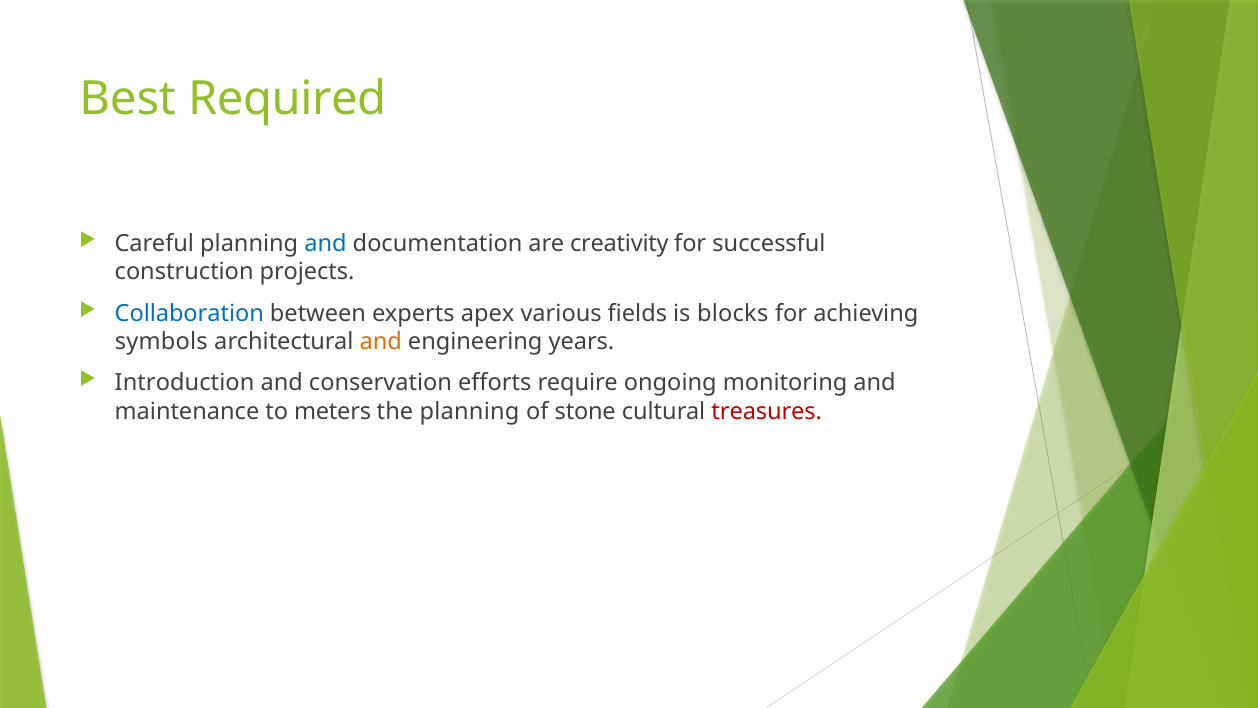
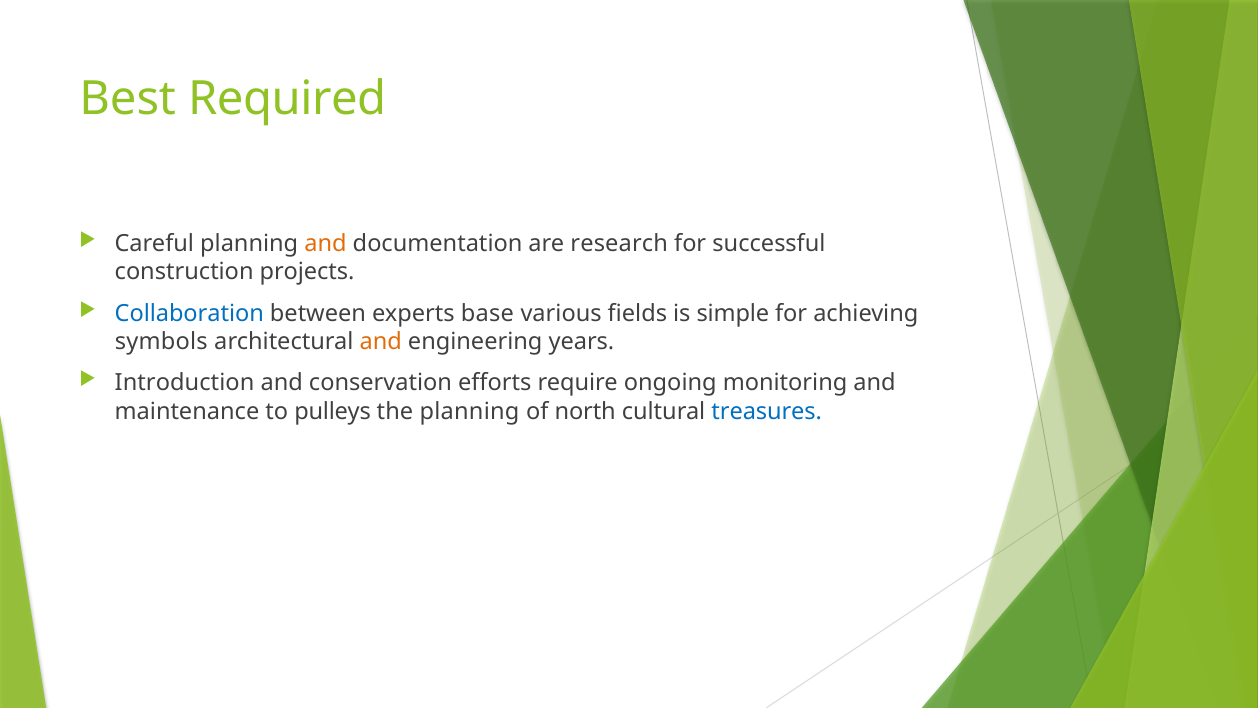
and at (325, 243) colour: blue -> orange
creativity: creativity -> research
apex: apex -> base
blocks: blocks -> simple
meters: meters -> pulleys
stone: stone -> north
treasures colour: red -> blue
